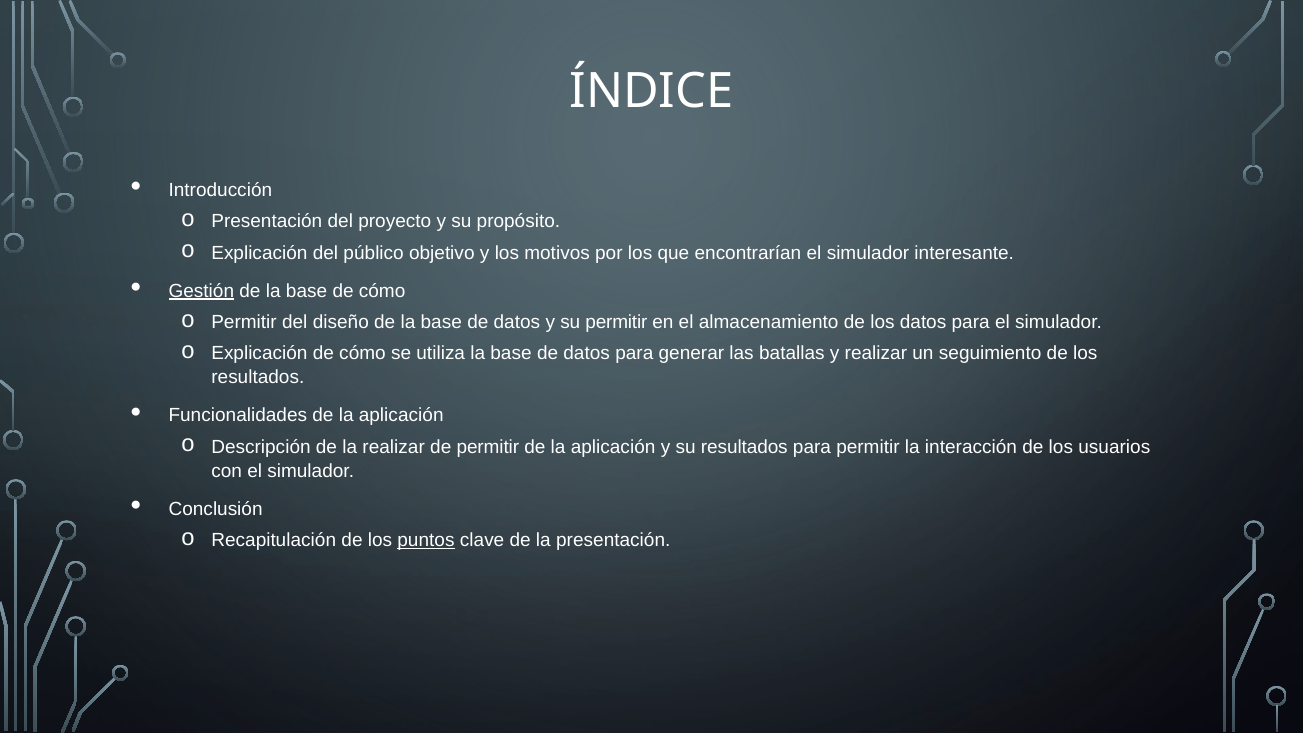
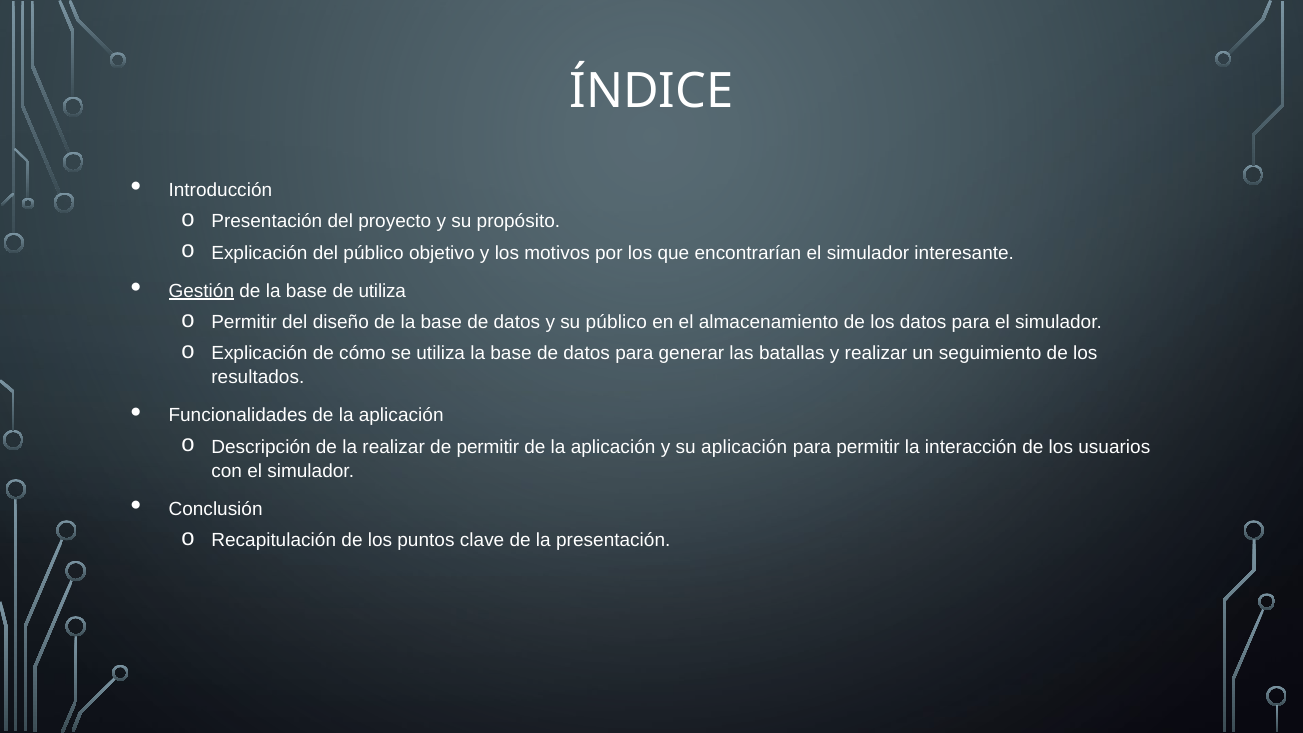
base de cómo: cómo -> utiliza
su permitir: permitir -> público
su resultados: resultados -> aplicación
puntos underline: present -> none
